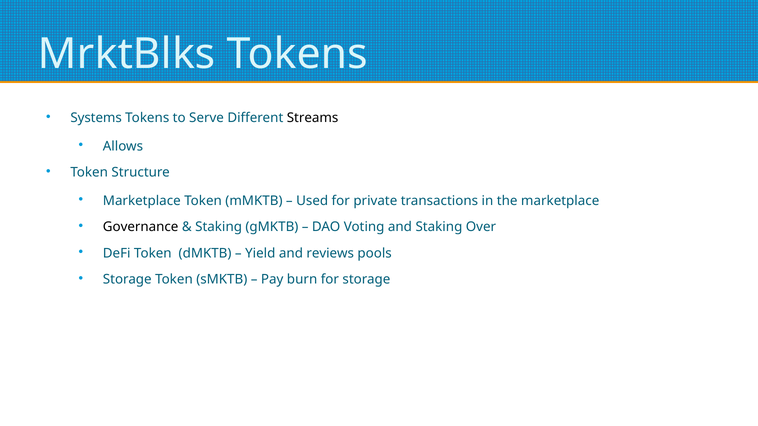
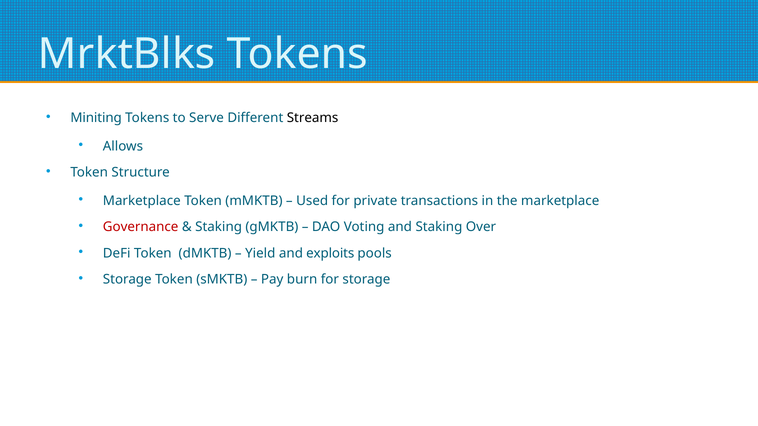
Systems: Systems -> Miniting
Governance colour: black -> red
reviews: reviews -> exploits
